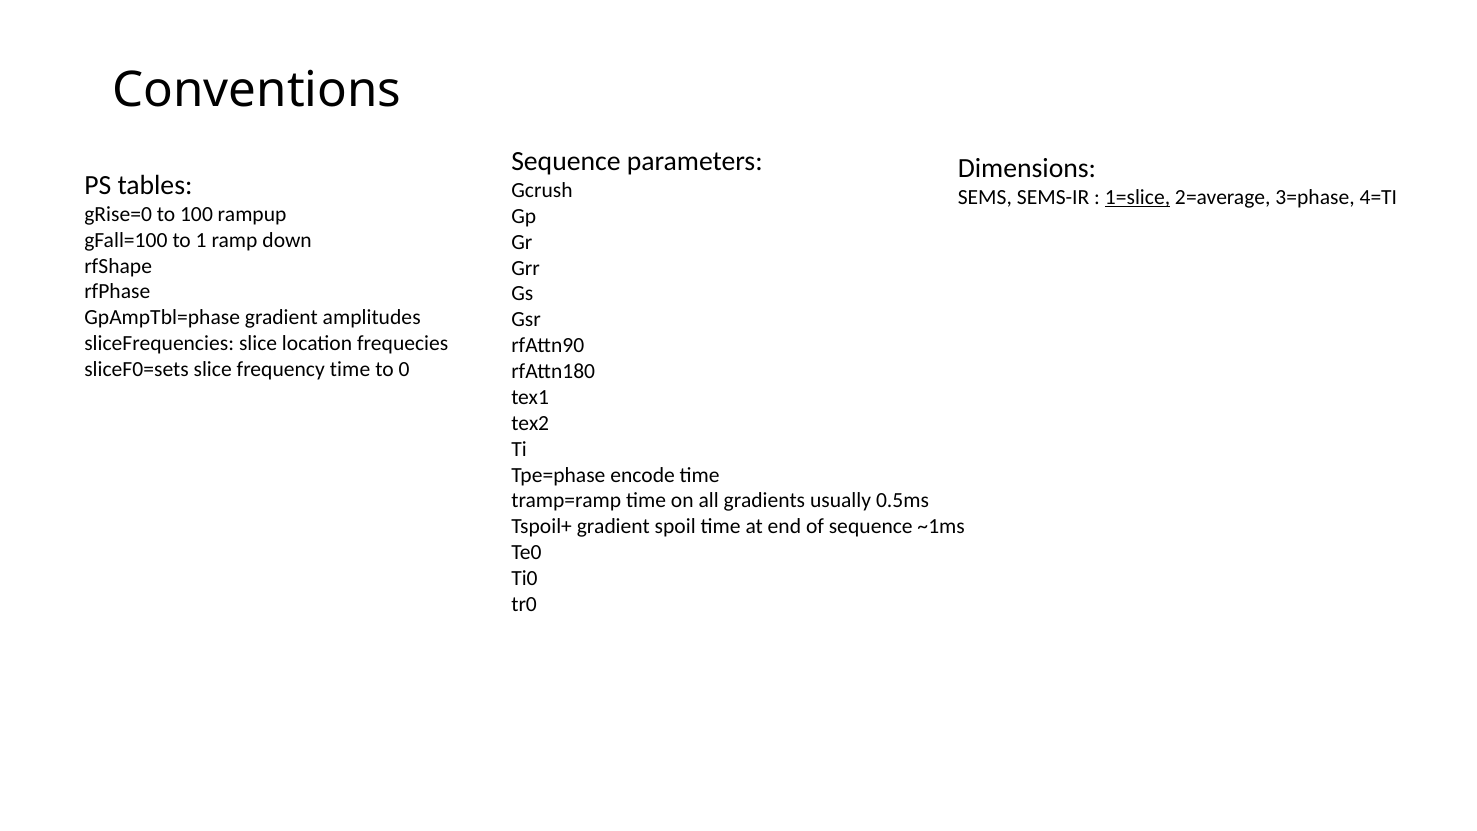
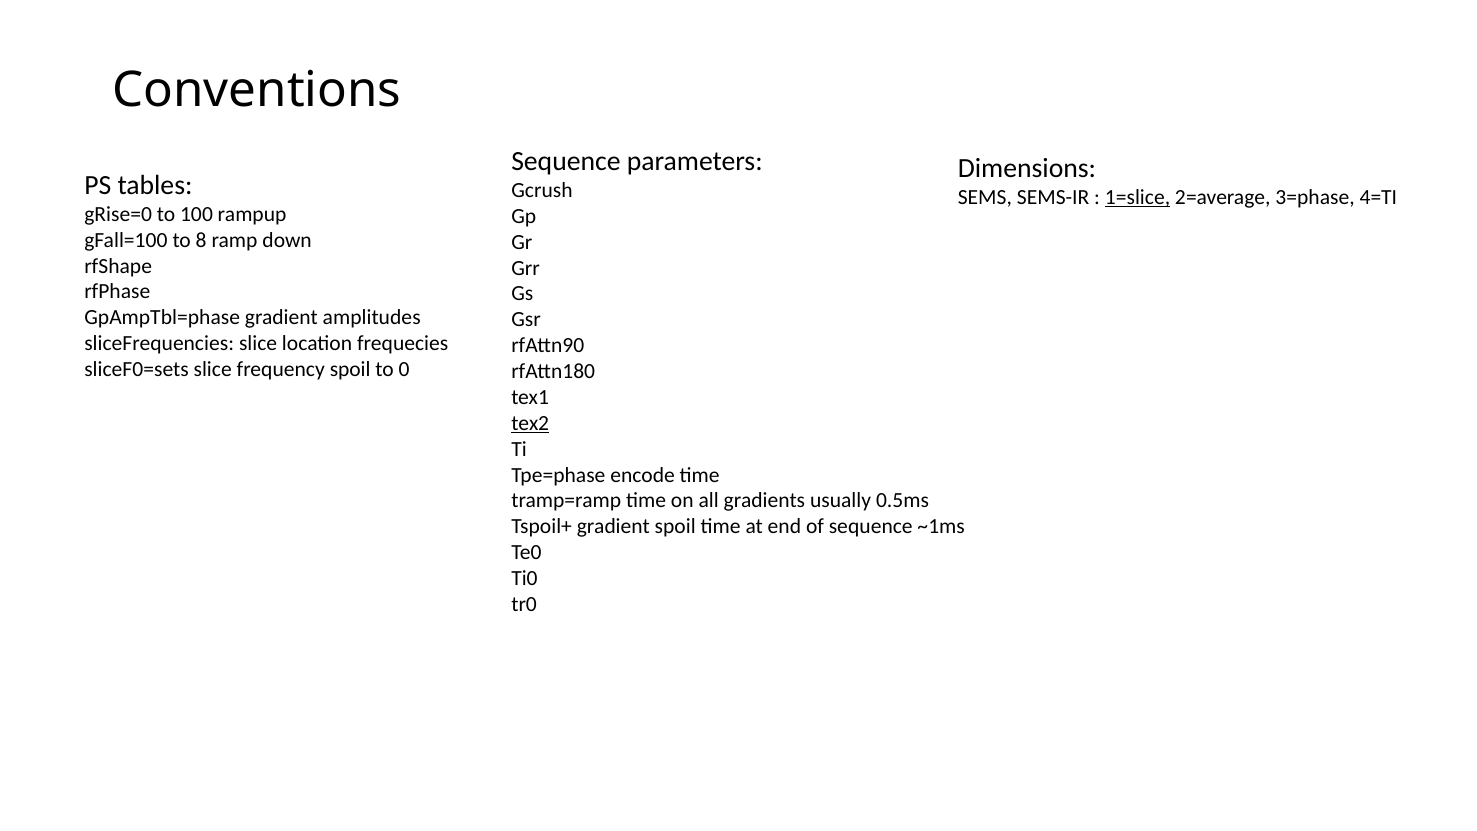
1: 1 -> 8
frequency time: time -> spoil
tex2 underline: none -> present
